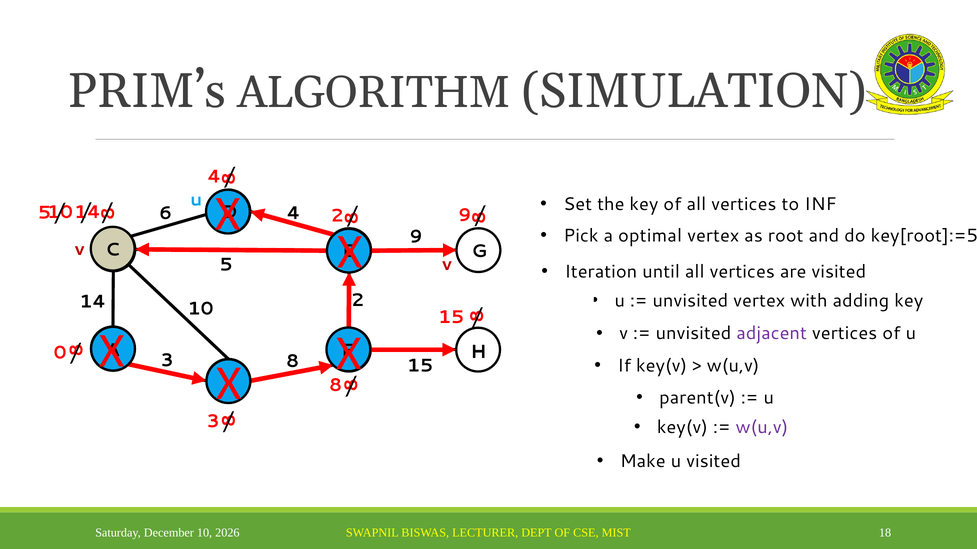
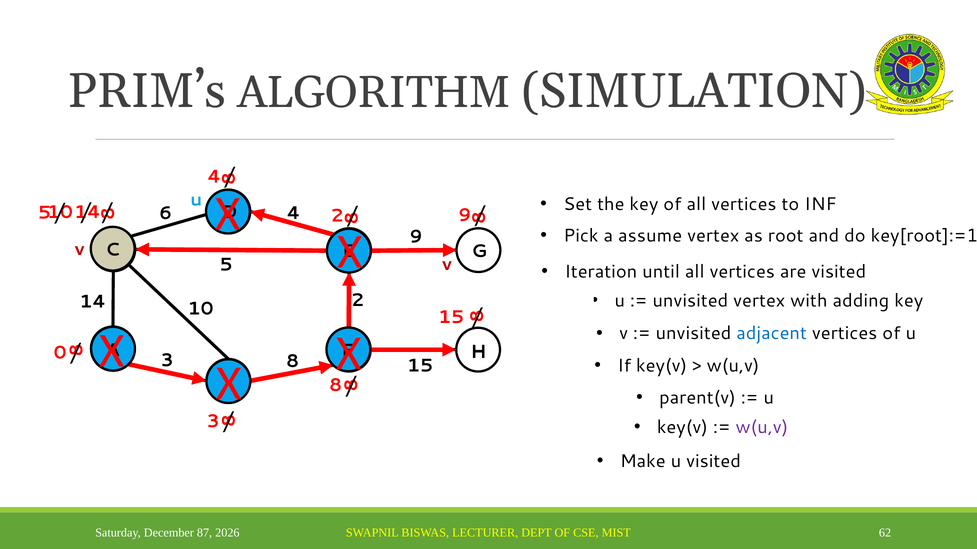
optimal: optimal -> assume
key[root]:=5: key[root]:=5 -> key[root]:=1
adjacent colour: purple -> blue
10 at (205, 533): 10 -> 87
18: 18 -> 62
